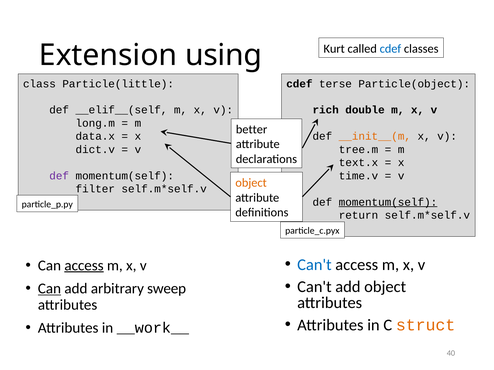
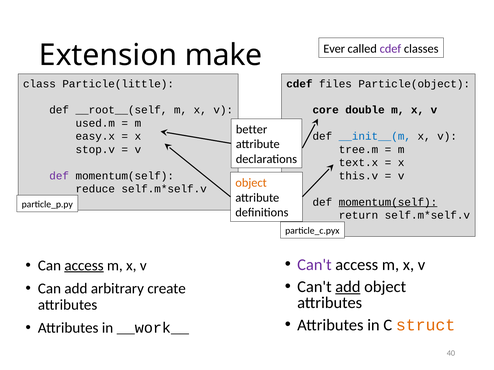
Kurt: Kurt -> Ever
cdef at (390, 49) colour: blue -> purple
using: using -> make
terse: terse -> files
__elif__(self: __elif__(self -> __root__(self
rich: rich -> core
long.m: long.m -> used.m
data.x: data.x -> easy.x
__init__(m colour: orange -> blue
dict.v: dict.v -> stop.v
time.v: time.v -> this.v
filter: filter -> reduce
Can't at (314, 265) colour: blue -> purple
add at (348, 287) underline: none -> present
Can at (49, 289) underline: present -> none
sweep: sweep -> create
